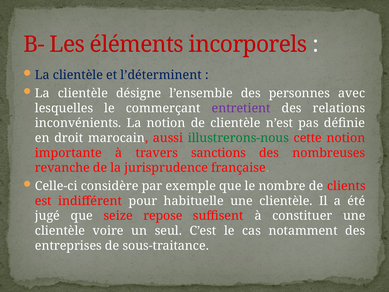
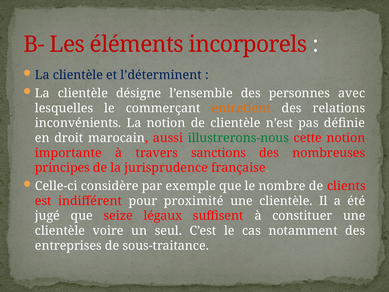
entretient colour: purple -> orange
revanche: revanche -> principes
habituelle: habituelle -> proximité
repose: repose -> légaux
